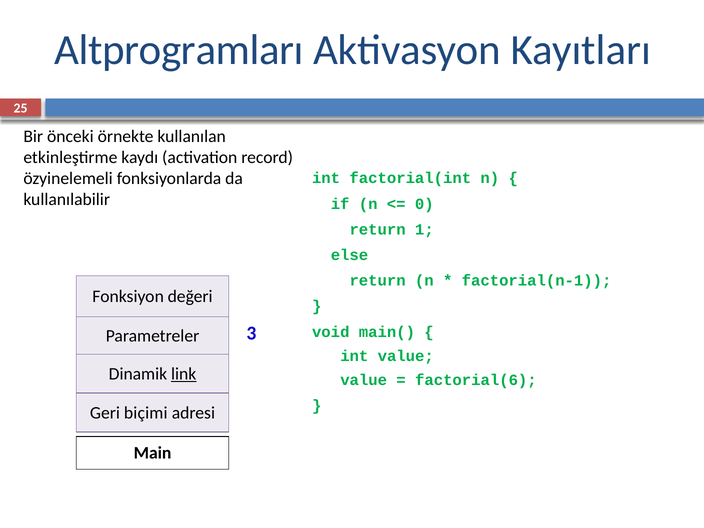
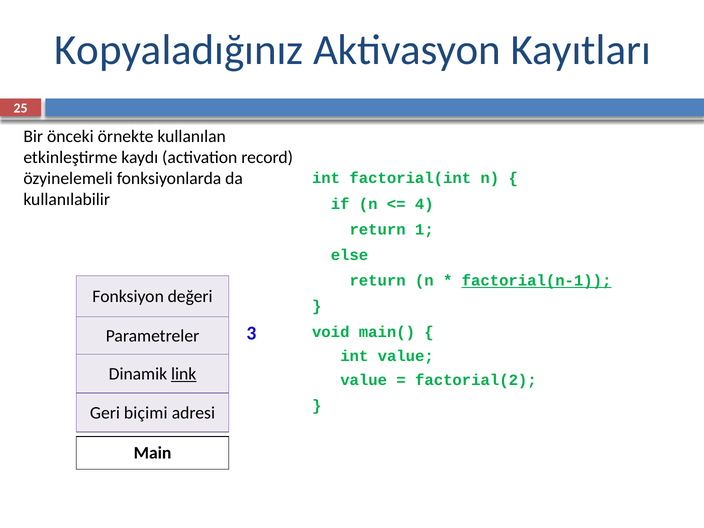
Altprogramları: Altprogramları -> Kopyaladığınız
0: 0 -> 4
factorial(n-1 underline: none -> present
factorial(6: factorial(6 -> factorial(2
